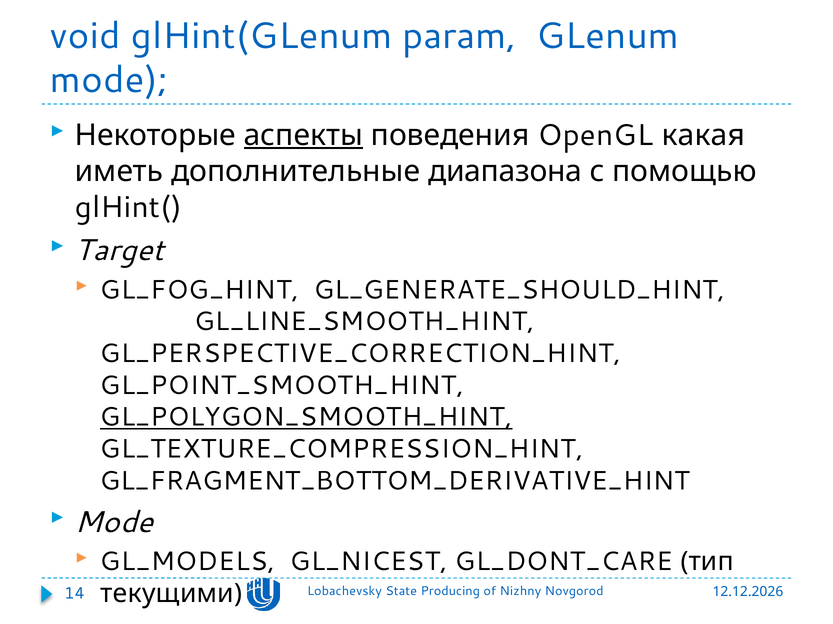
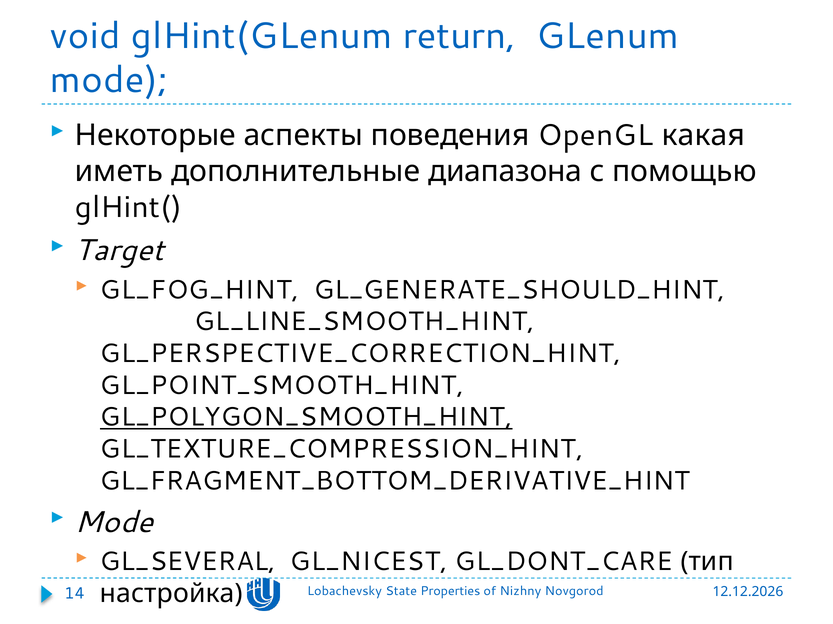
param: param -> return
аспекты underline: present -> none
GL_MODELS: GL_MODELS -> GL_SEVERAL
текущими: текущими -> настройка
Producing: Producing -> Properties
